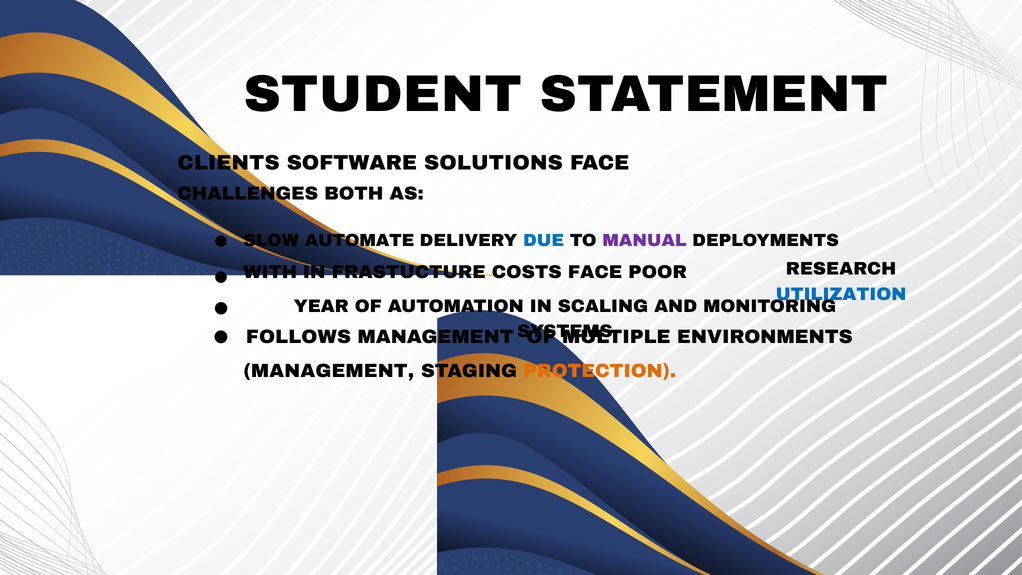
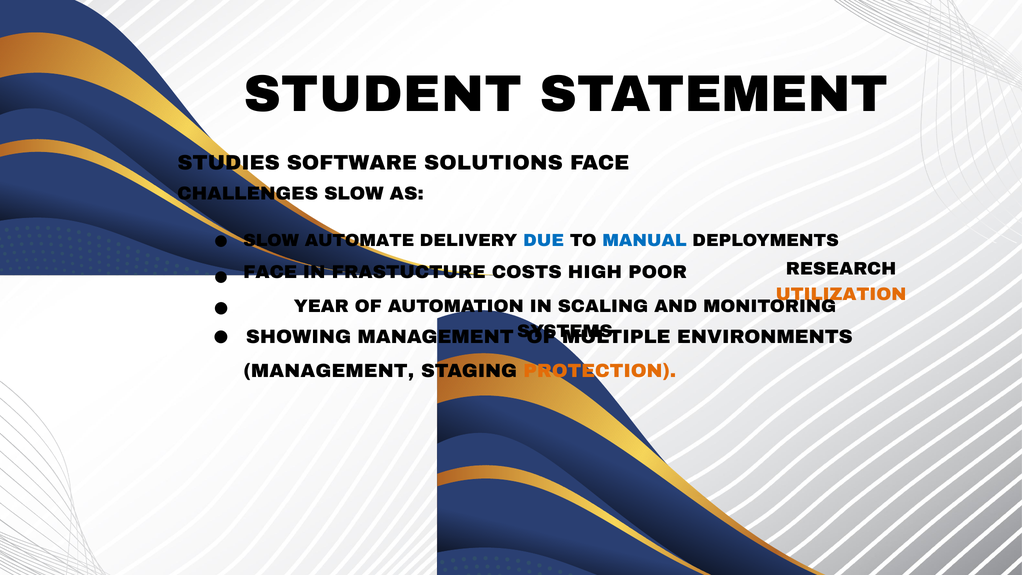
CLIENTS: CLIENTS -> STUDIES
CHALLENGES BOTH: BOTH -> SLOW
MANUAL colour: purple -> blue
WITH at (270, 272): WITH -> FACE
COSTS FACE: FACE -> HIGH
UTILIZATION colour: blue -> orange
FOLLOWS: FOLLOWS -> SHOWING
